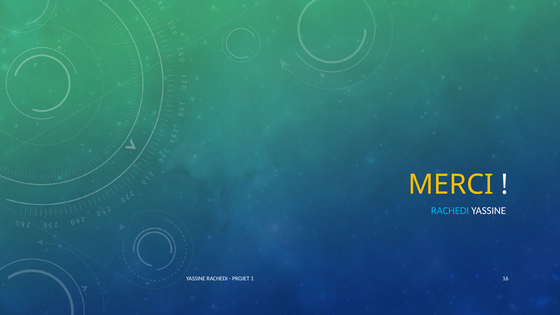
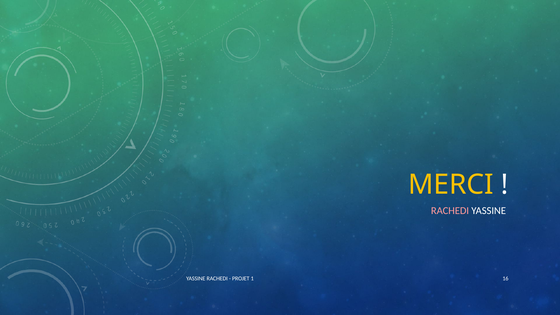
RACHEDI at (450, 211) colour: light blue -> pink
